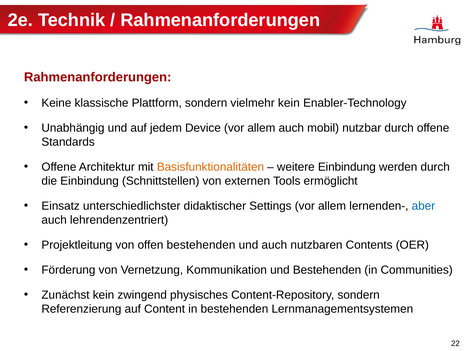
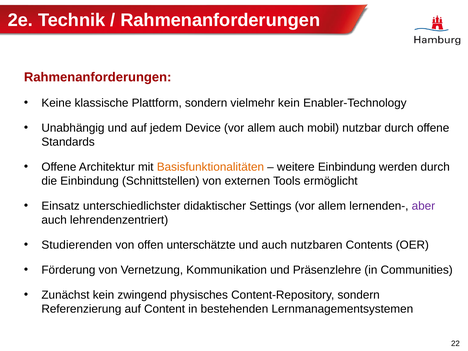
aber colour: blue -> purple
Projektleitung: Projektleitung -> Studierenden
offen bestehenden: bestehenden -> unterschätzte
und Bestehenden: Bestehenden -> Präsenzlehre
